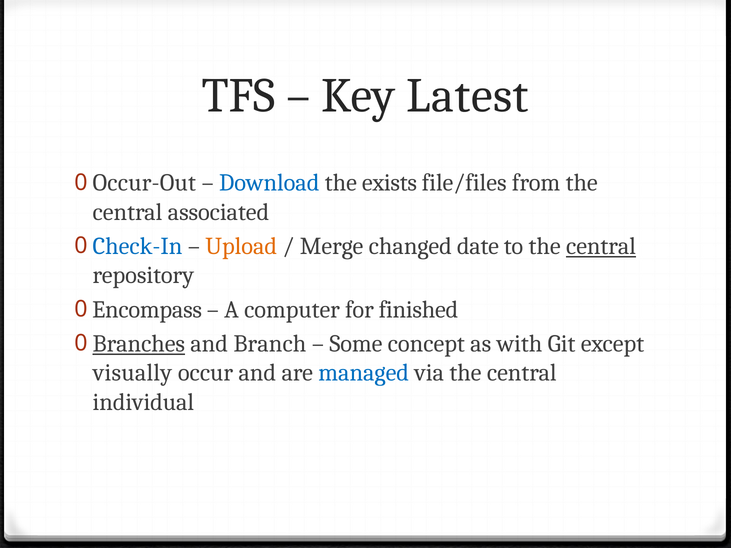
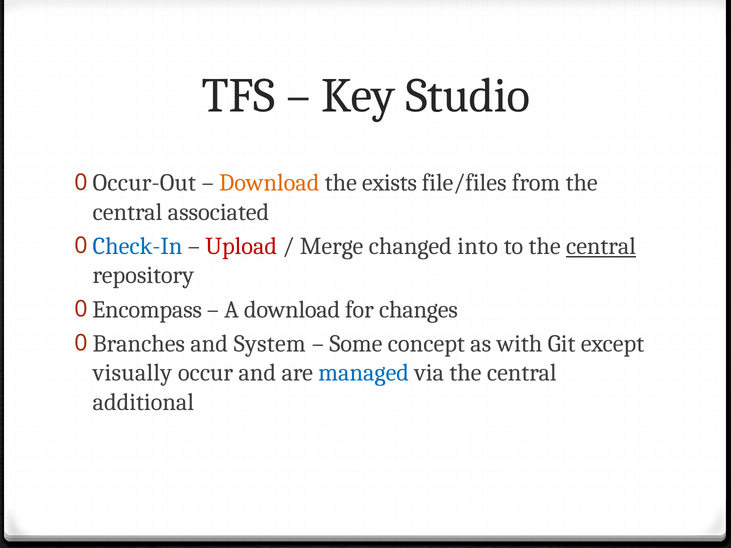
Latest: Latest -> Studio
Download at (269, 183) colour: blue -> orange
Upload colour: orange -> red
date: date -> into
A computer: computer -> download
finished: finished -> changes
Branches underline: present -> none
Branch: Branch -> System
individual: individual -> additional
